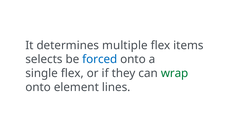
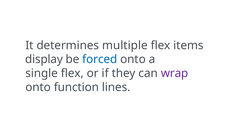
selects: selects -> display
wrap colour: green -> purple
element: element -> function
